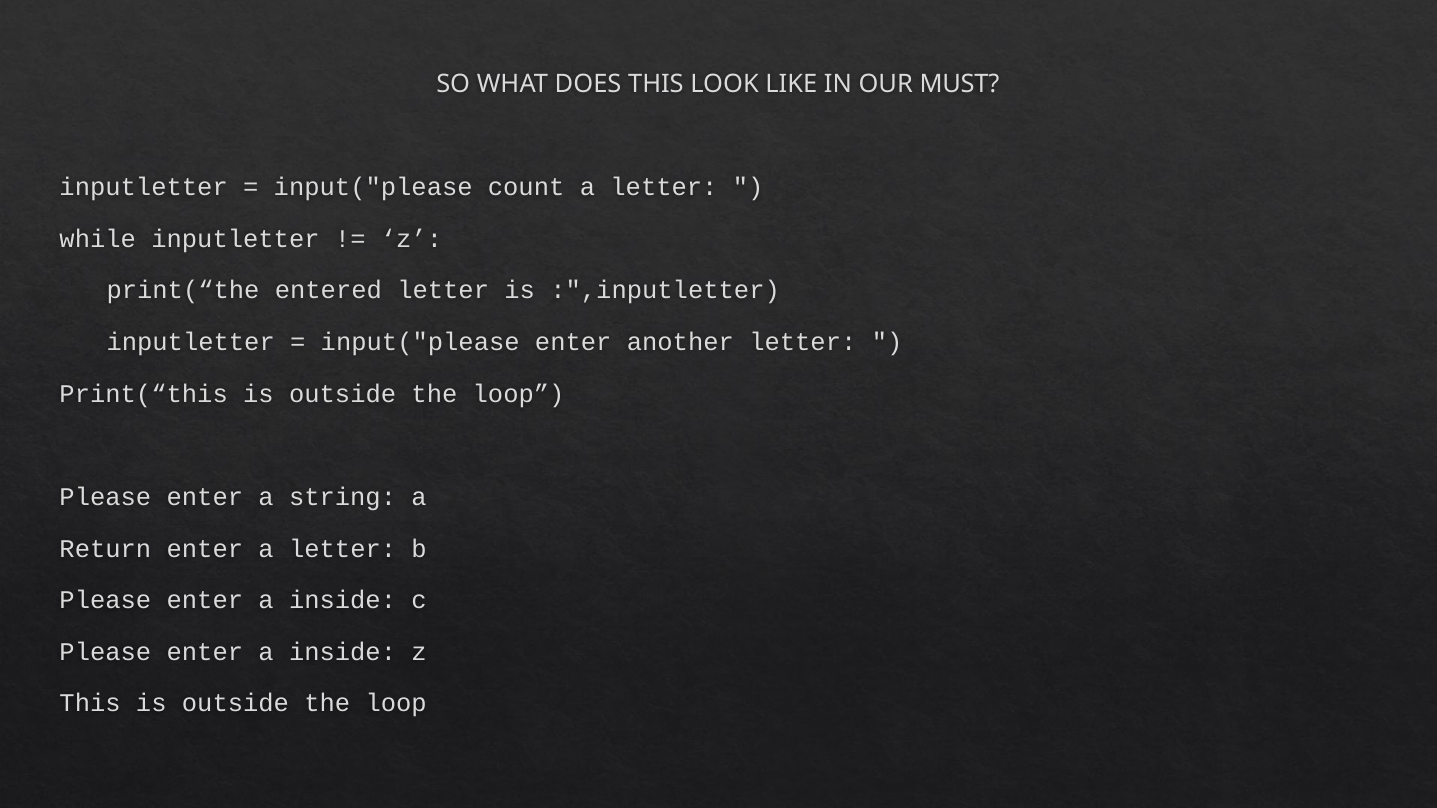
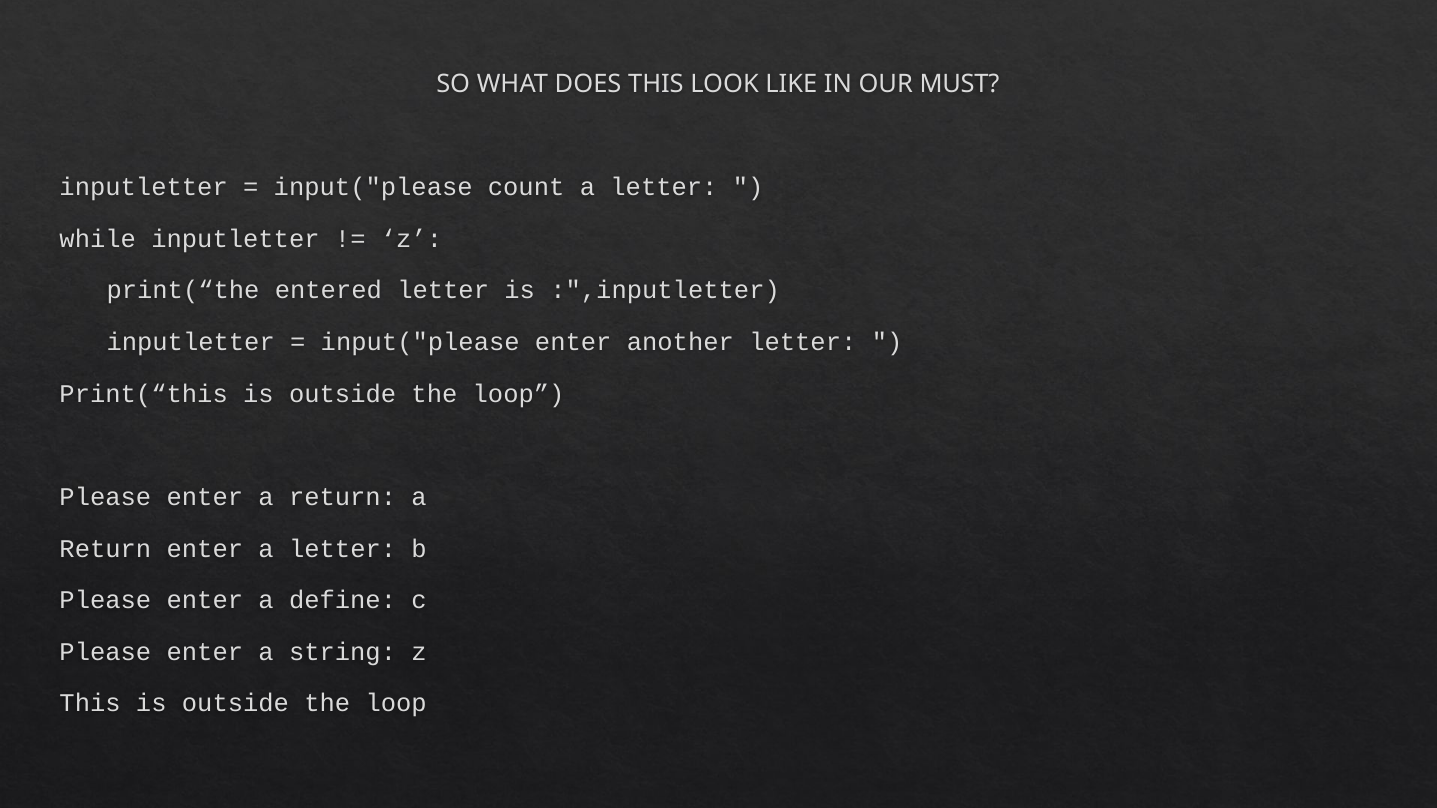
enter a string: string -> return
inside at (343, 601): inside -> define
inside at (343, 652): inside -> string
